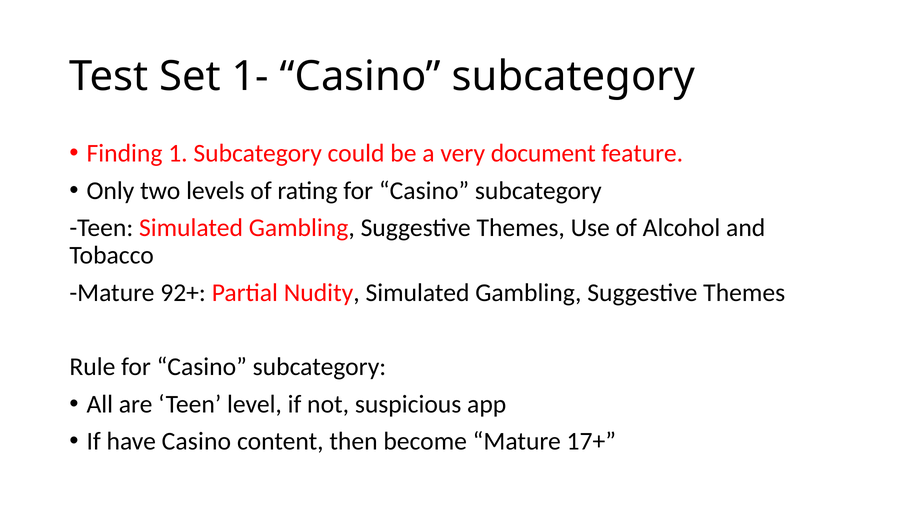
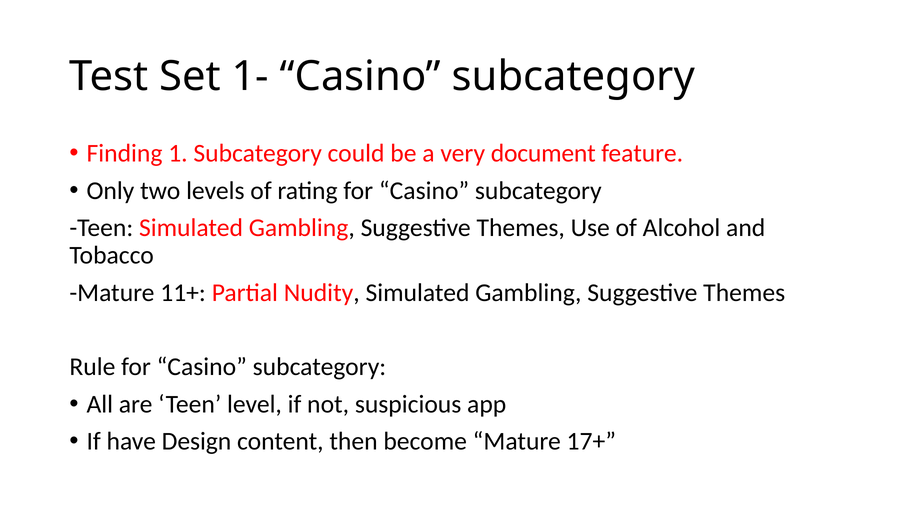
92+: 92+ -> 11+
have Casino: Casino -> Design
